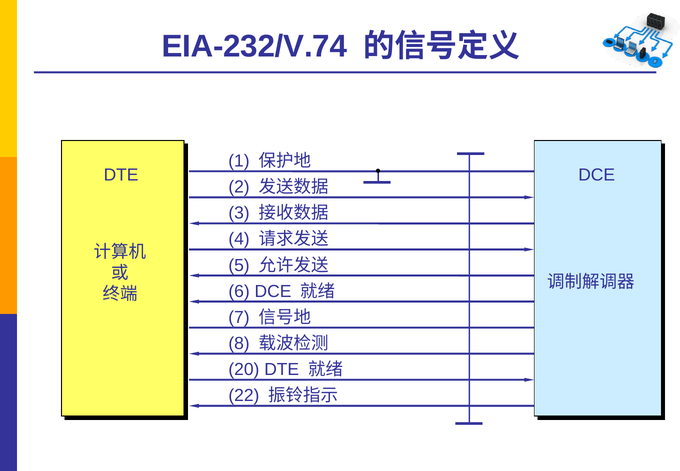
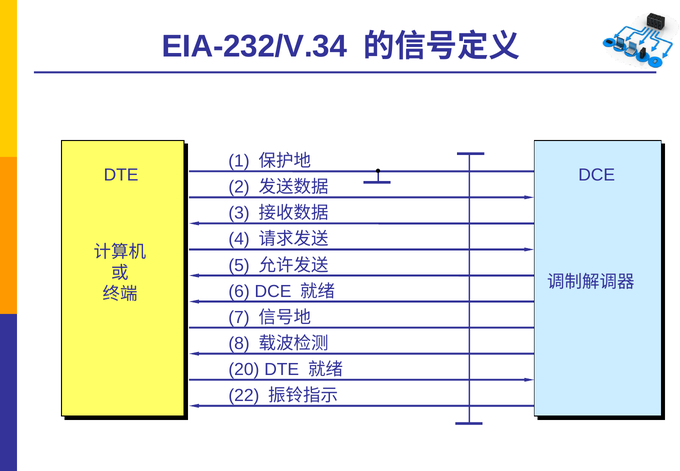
EIA-232/V.74: EIA-232/V.74 -> EIA-232/V.34
